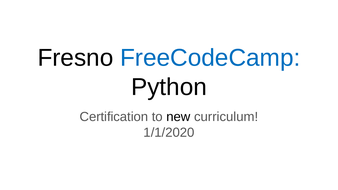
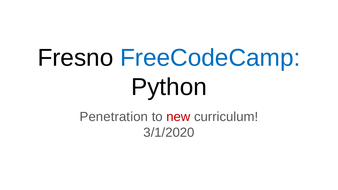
Certification: Certification -> Penetration
new colour: black -> red
1/1/2020: 1/1/2020 -> 3/1/2020
